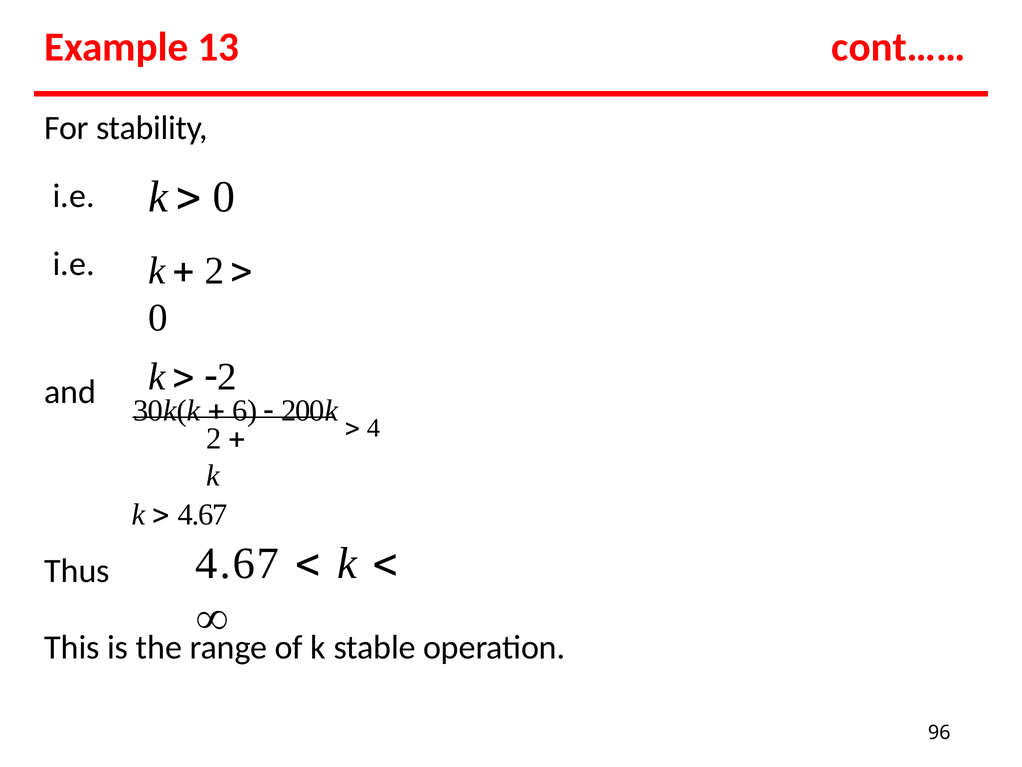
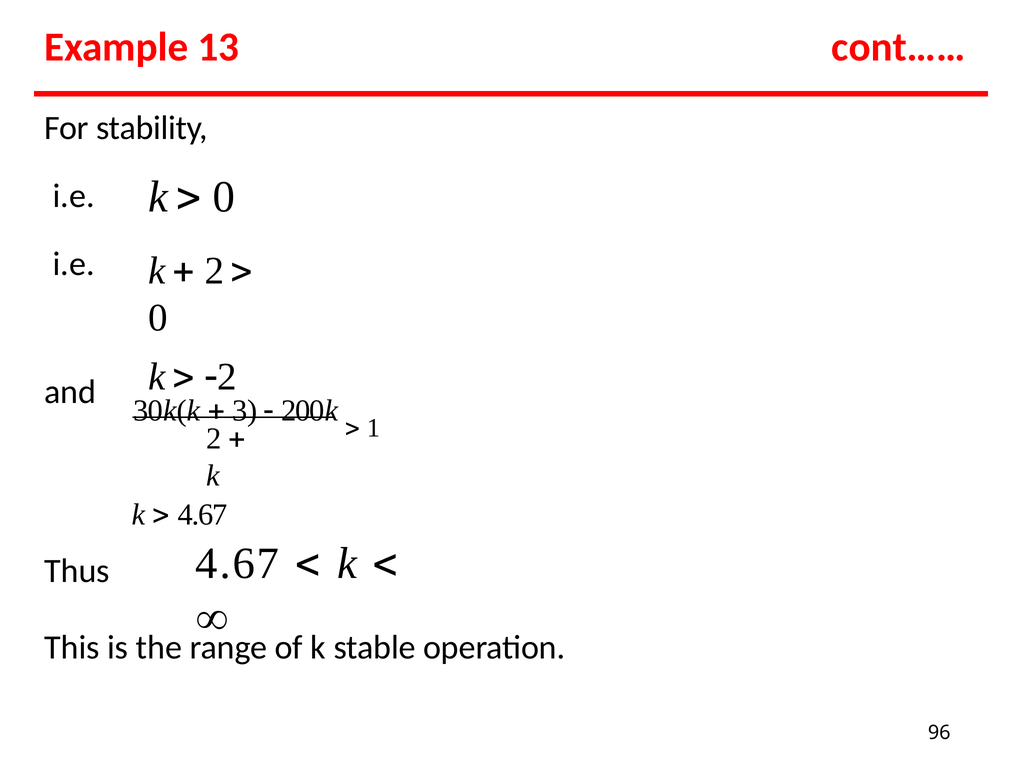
6: 6 -> 3
4: 4 -> 1
